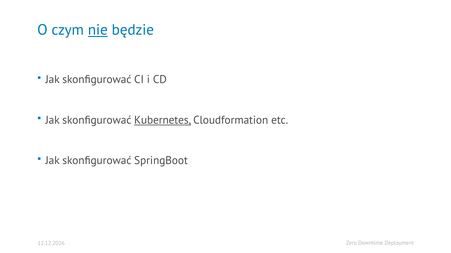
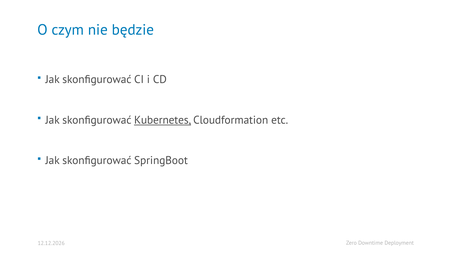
nie underline: present -> none
